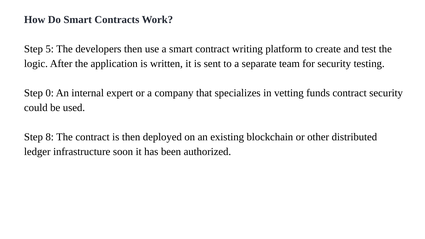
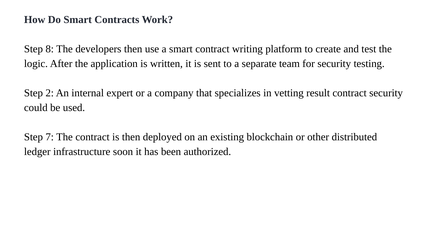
5: 5 -> 8
0: 0 -> 2
funds: funds -> result
8: 8 -> 7
